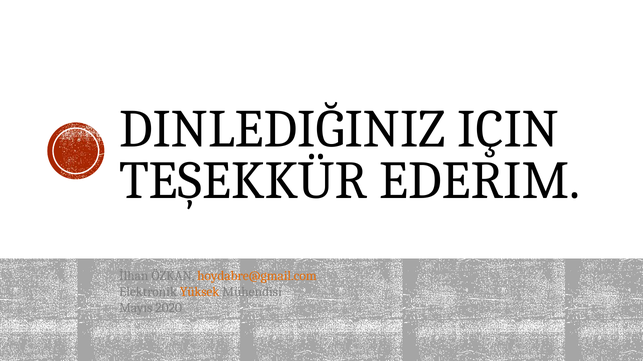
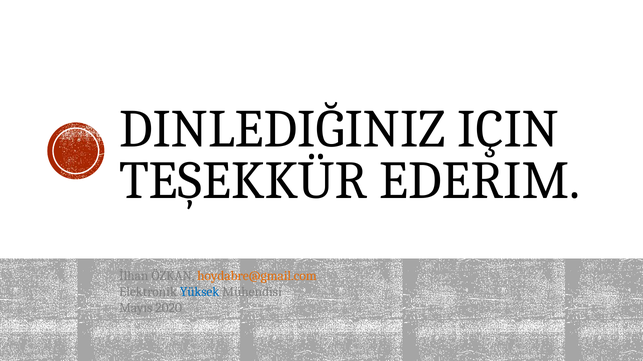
Yüksek colour: orange -> blue
